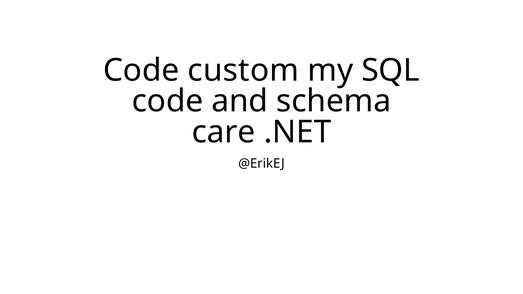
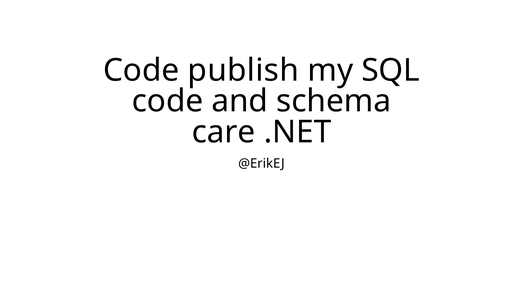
custom: custom -> publish
